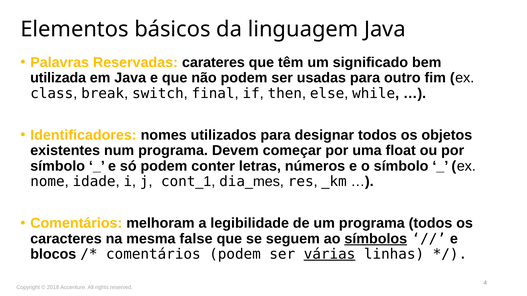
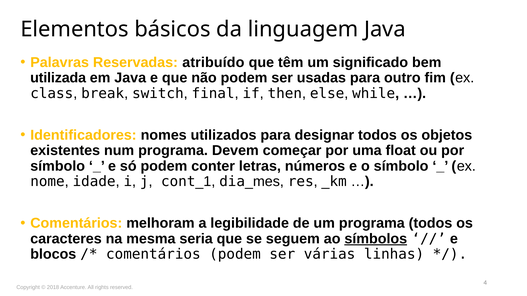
carateres: carateres -> atribuído
false: false -> seria
várias underline: present -> none
